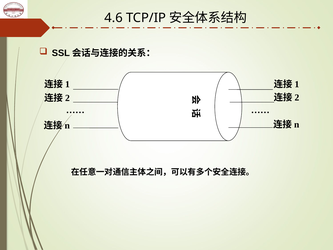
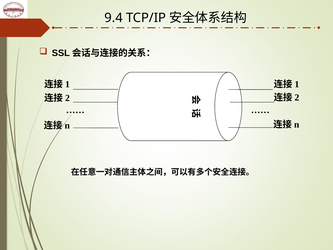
4.6: 4.6 -> 9.4
